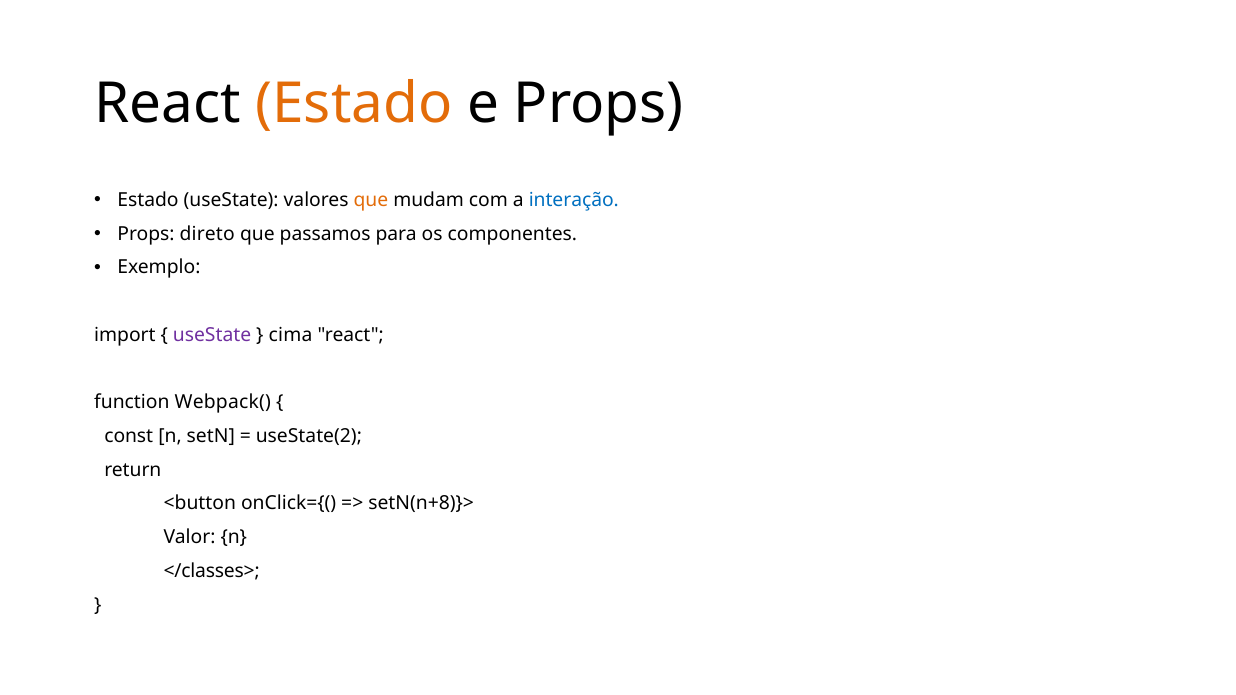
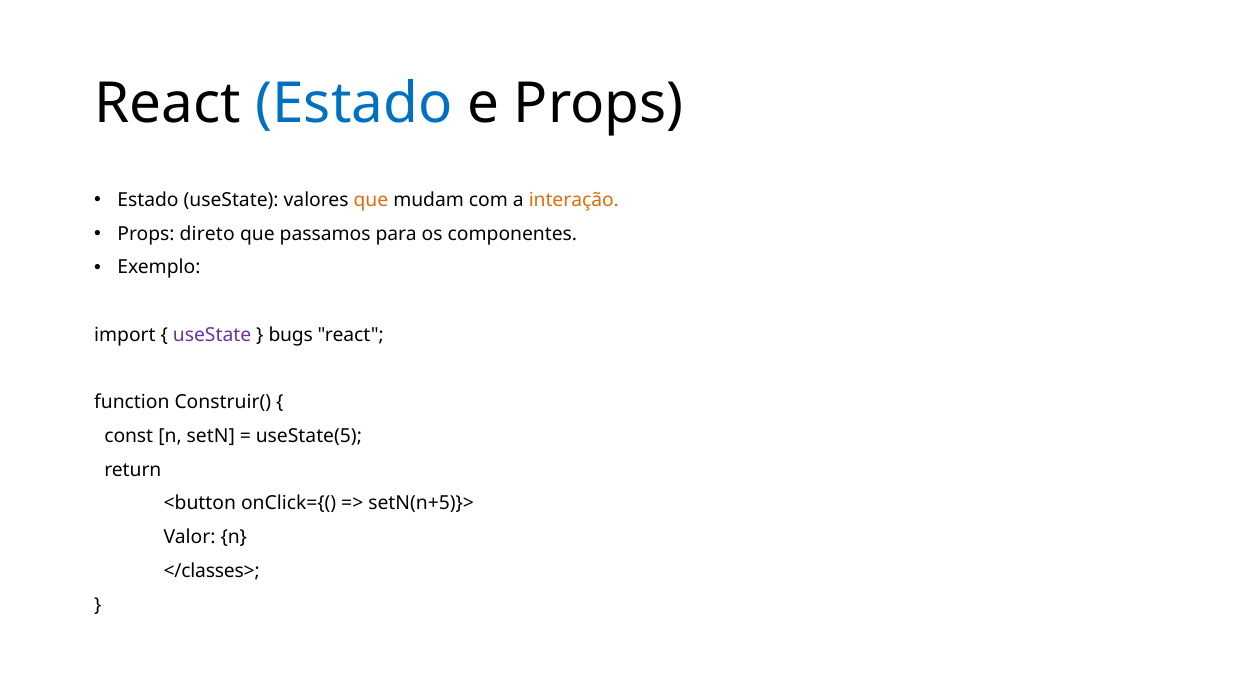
Estado at (354, 104) colour: orange -> blue
interação colour: blue -> orange
cima: cima -> bugs
Webpack(: Webpack( -> Construir(
useState(2: useState(2 -> useState(5
setN(n+8)}>: setN(n+8)}> -> setN(n+5)}>
